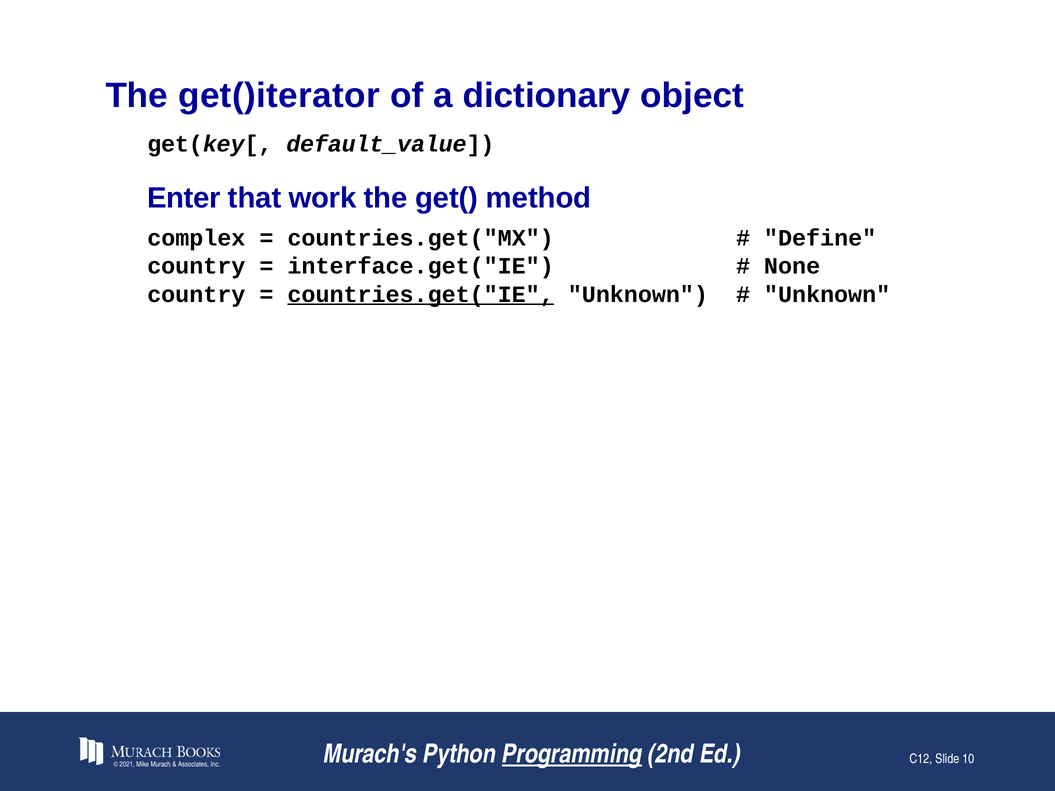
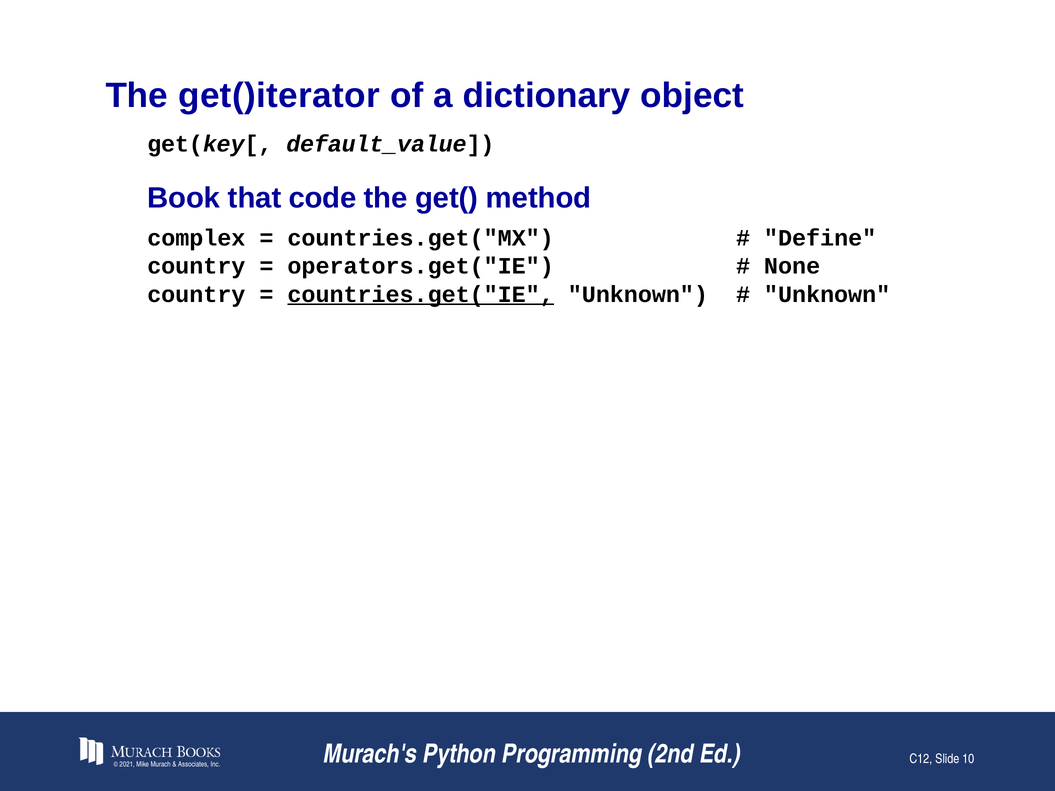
Enter: Enter -> Book
work: work -> code
interface.get("IE: interface.get("IE -> operators.get("IE
Programming underline: present -> none
